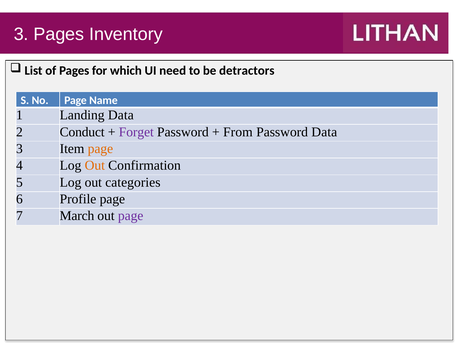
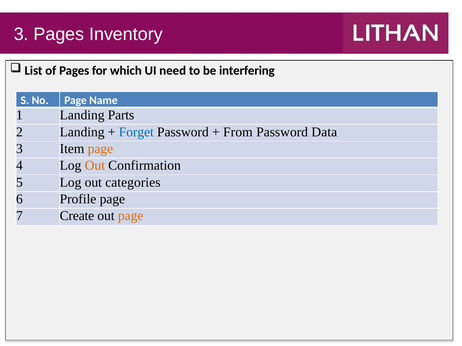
detractors: detractors -> interfering
Landing Data: Data -> Parts
2 Conduct: Conduct -> Landing
Forget colour: purple -> blue
March: March -> Create
page at (131, 216) colour: purple -> orange
